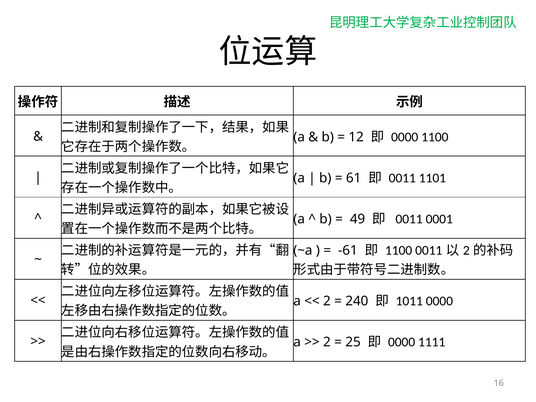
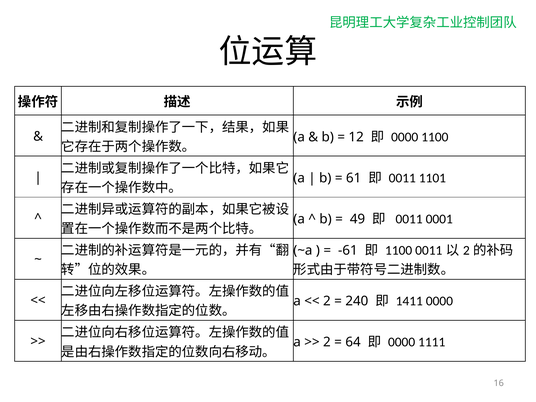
1011: 1011 -> 1411
25: 25 -> 64
